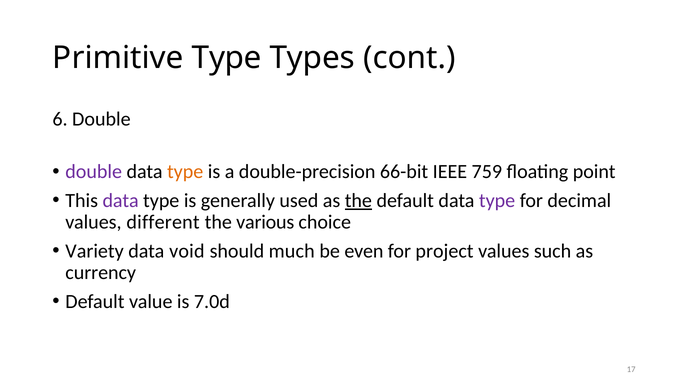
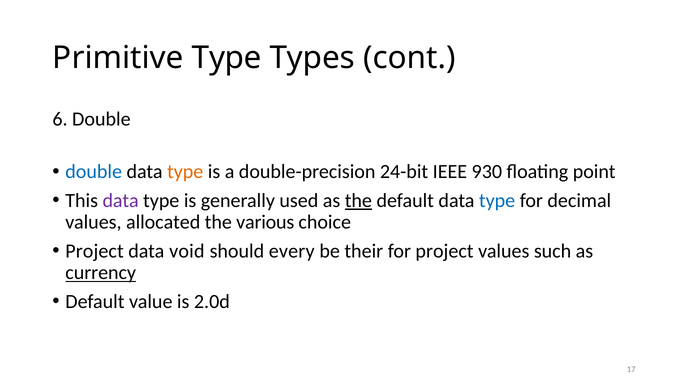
double at (94, 172) colour: purple -> blue
66-bit: 66-bit -> 24-bit
759: 759 -> 930
type at (497, 201) colour: purple -> blue
different: different -> allocated
Variety at (95, 251): Variety -> Project
much: much -> every
even: even -> their
currency underline: none -> present
7.0d: 7.0d -> 2.0d
